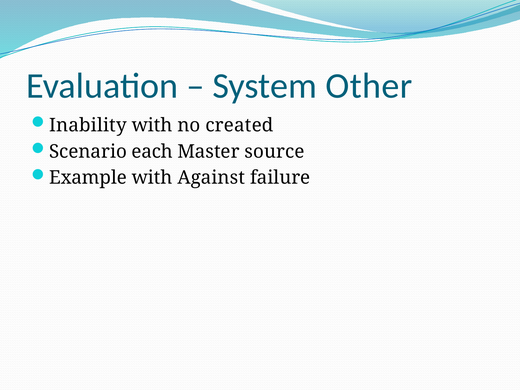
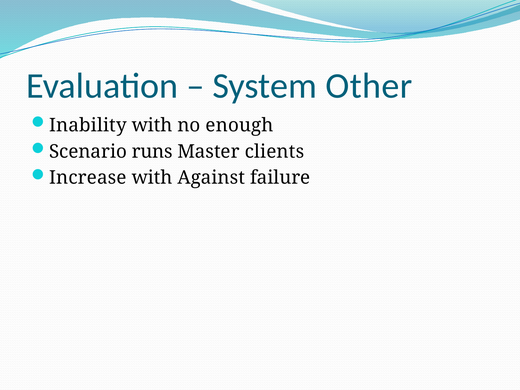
created: created -> enough
each: each -> runs
source: source -> clients
Example: Example -> Increase
